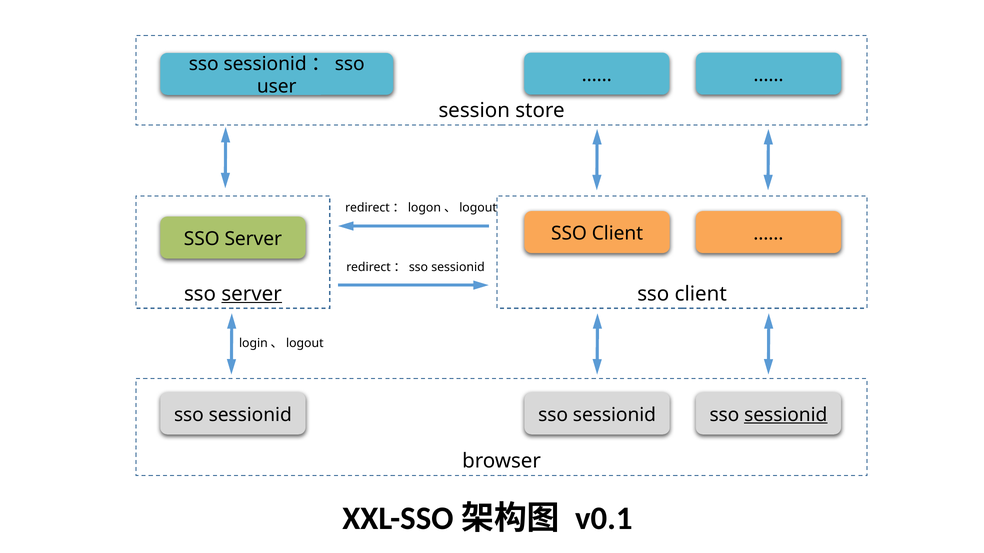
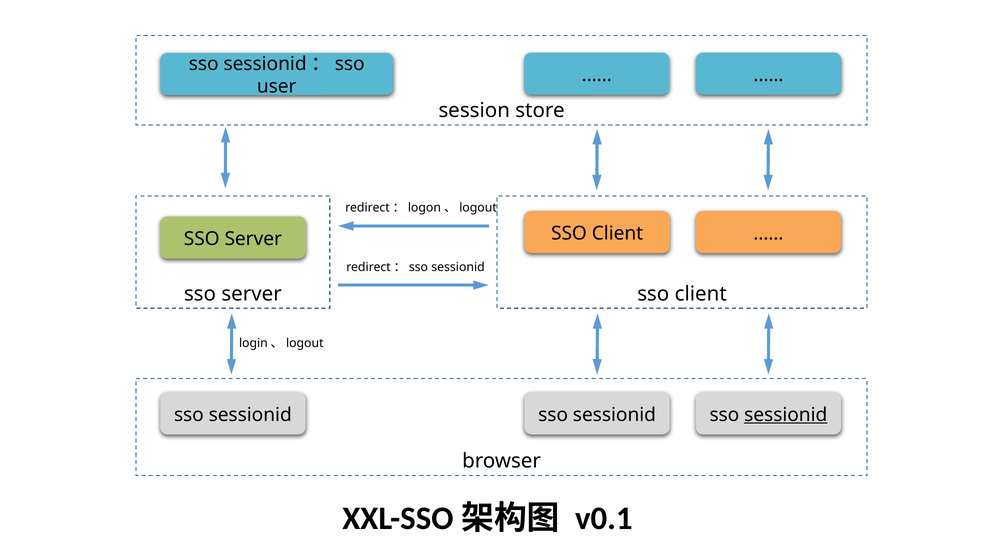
server at (252, 294) underline: present -> none
